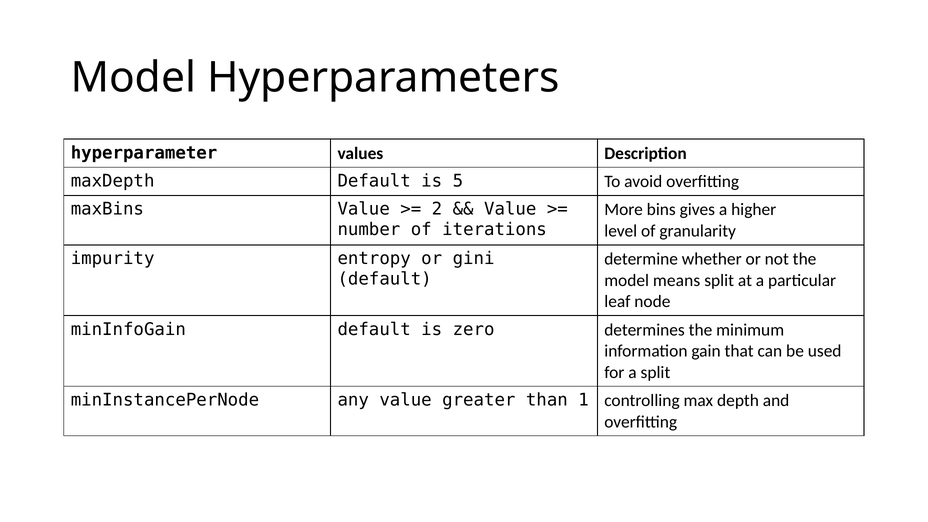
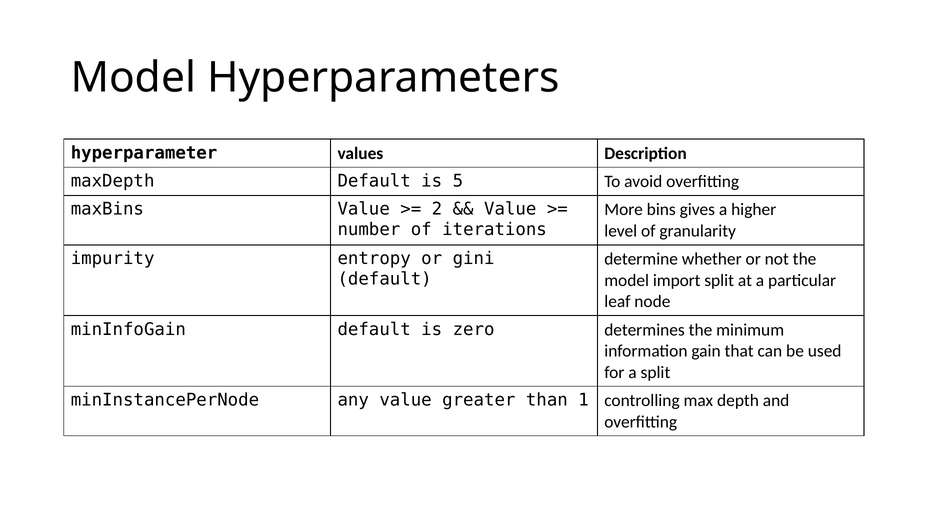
means: means -> import
